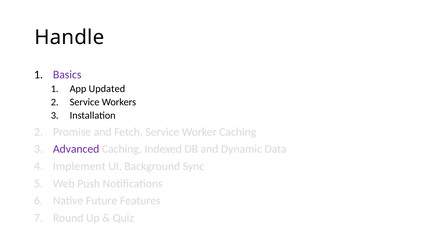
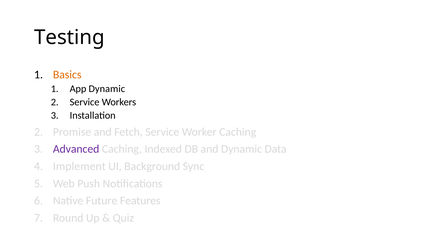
Handle: Handle -> Testing
Basics colour: purple -> orange
App Updated: Updated -> Dynamic
